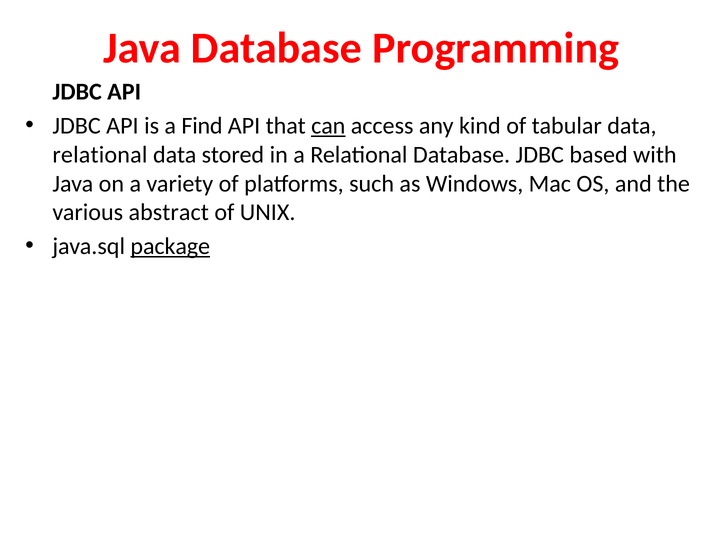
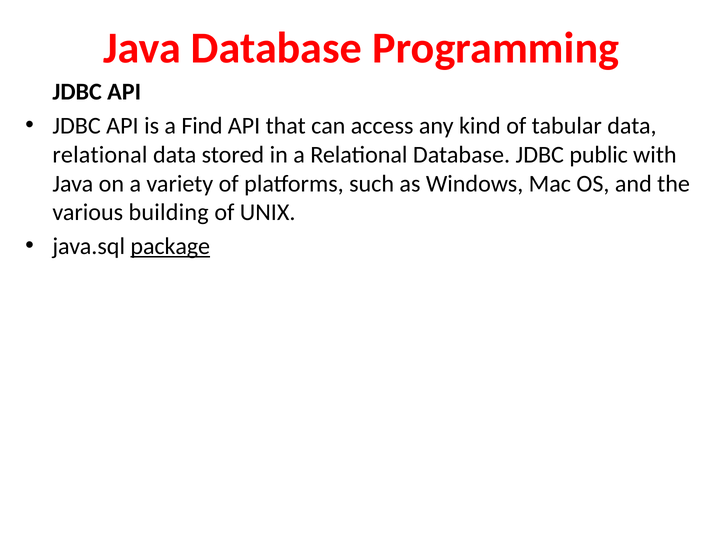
can underline: present -> none
based: based -> public
abstract: abstract -> building
